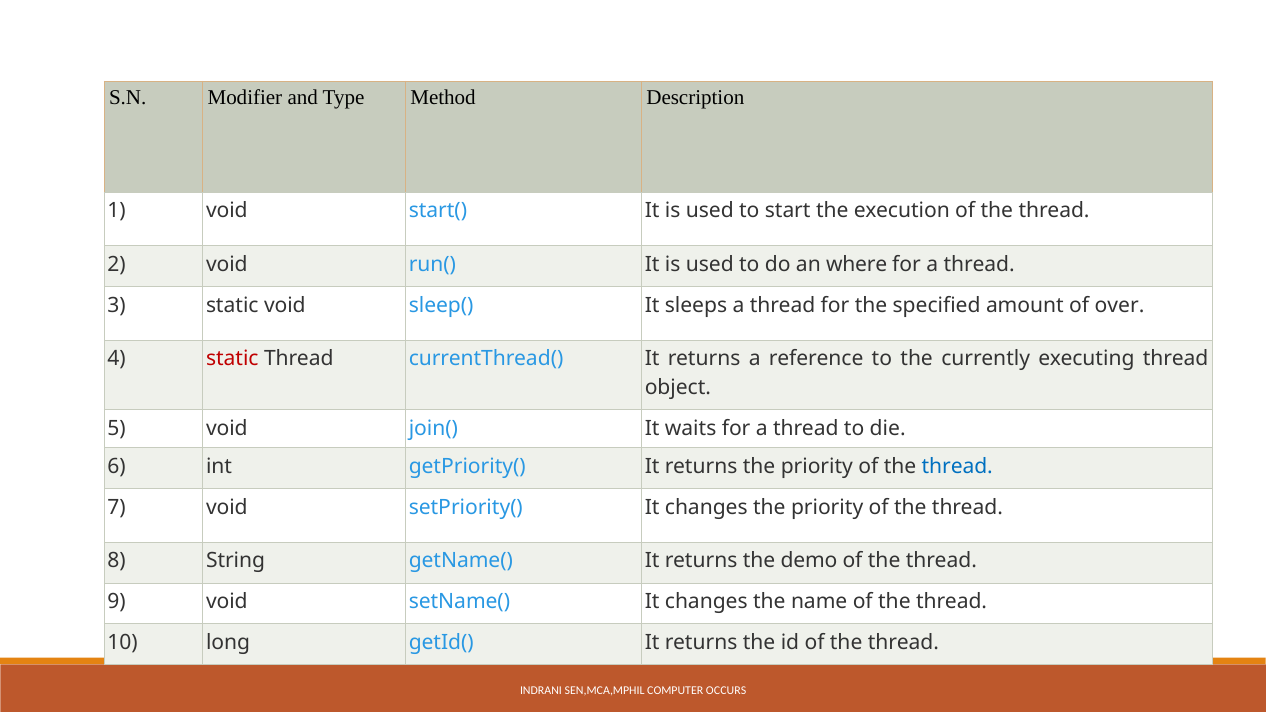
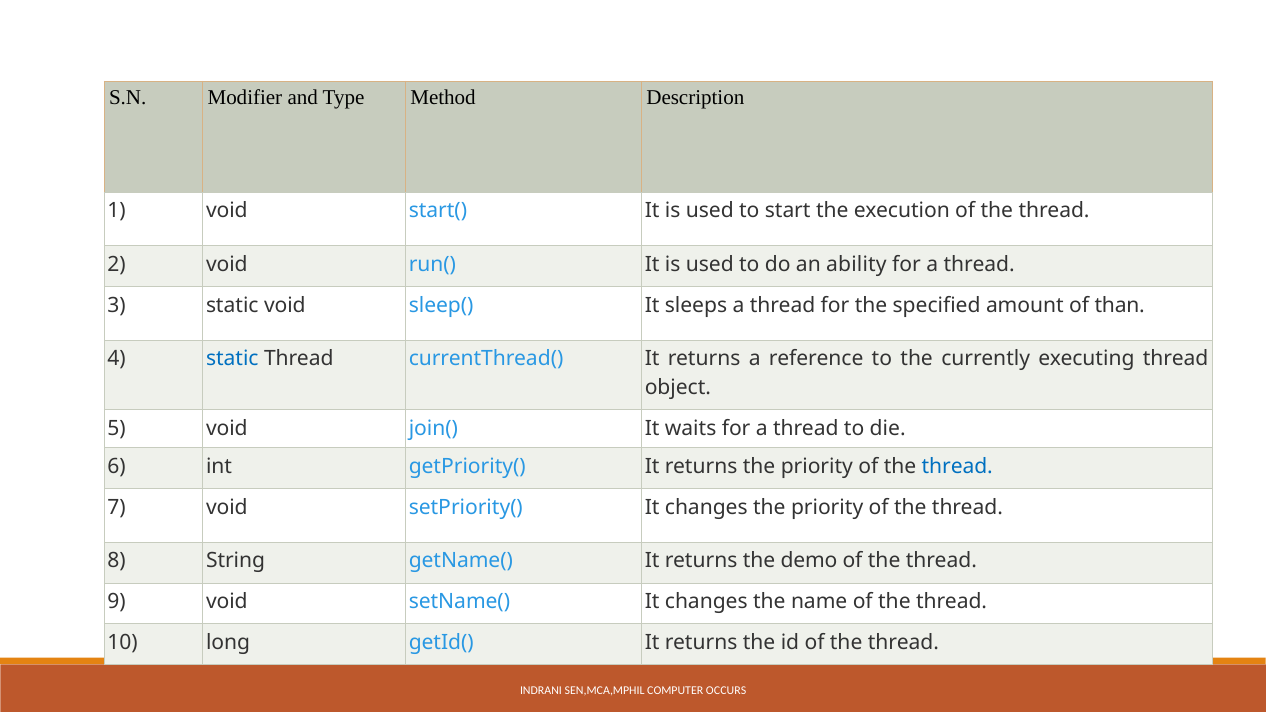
where: where -> ability
over: over -> than
static at (232, 359) colour: red -> blue
